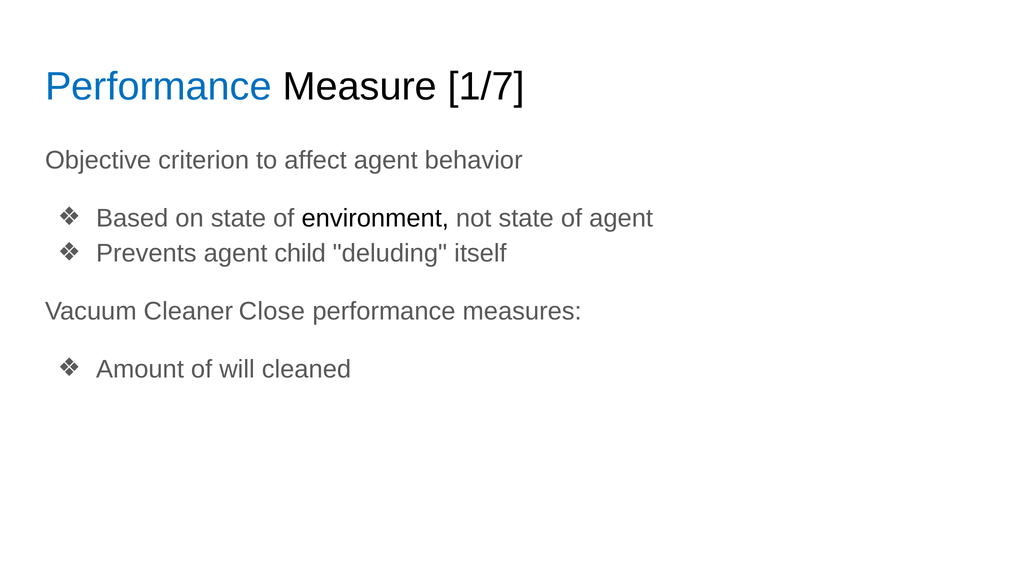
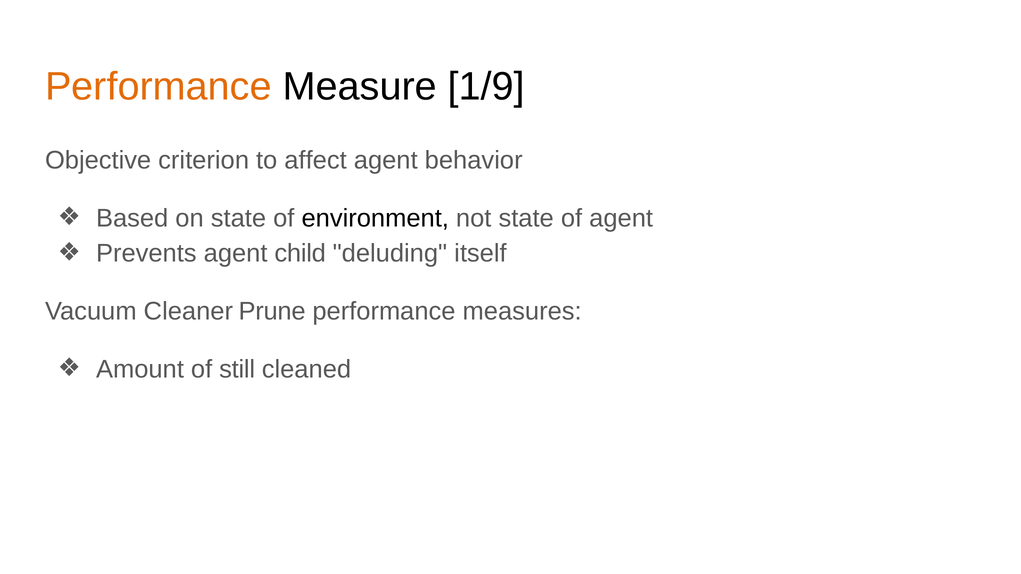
Performance at (158, 87) colour: blue -> orange
1/7: 1/7 -> 1/9
Close: Close -> Prune
will: will -> still
